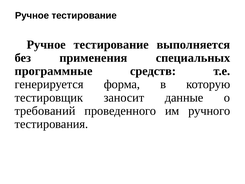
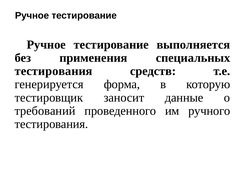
программные at (54, 71): программные -> тестирования
